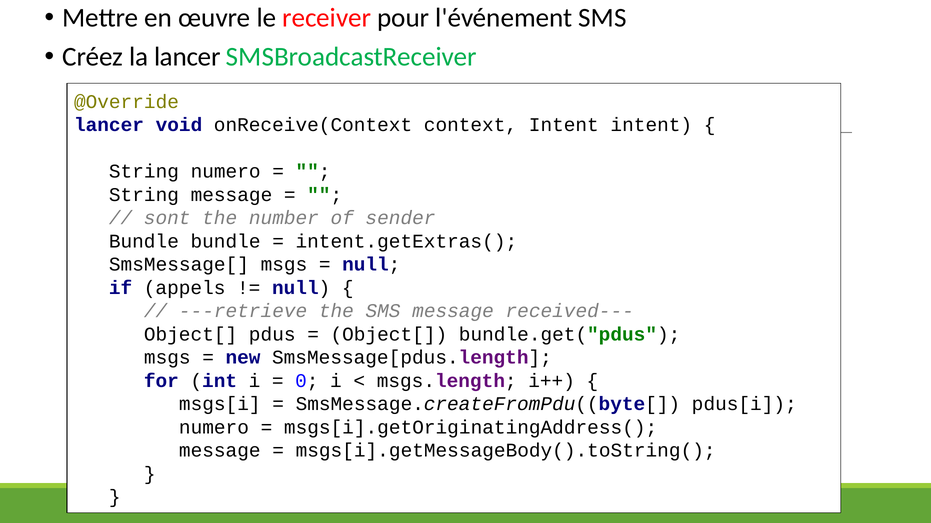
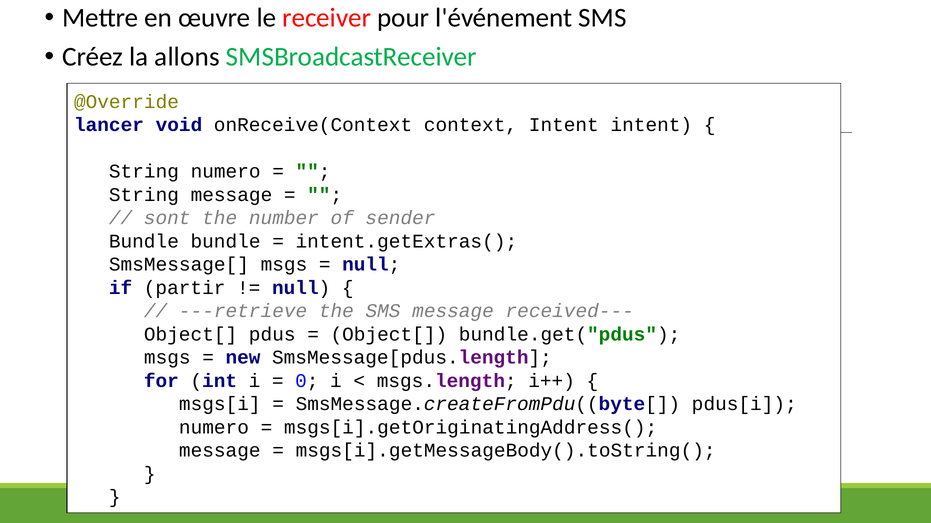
la lancer: lancer -> allons
appels: appels -> partir
